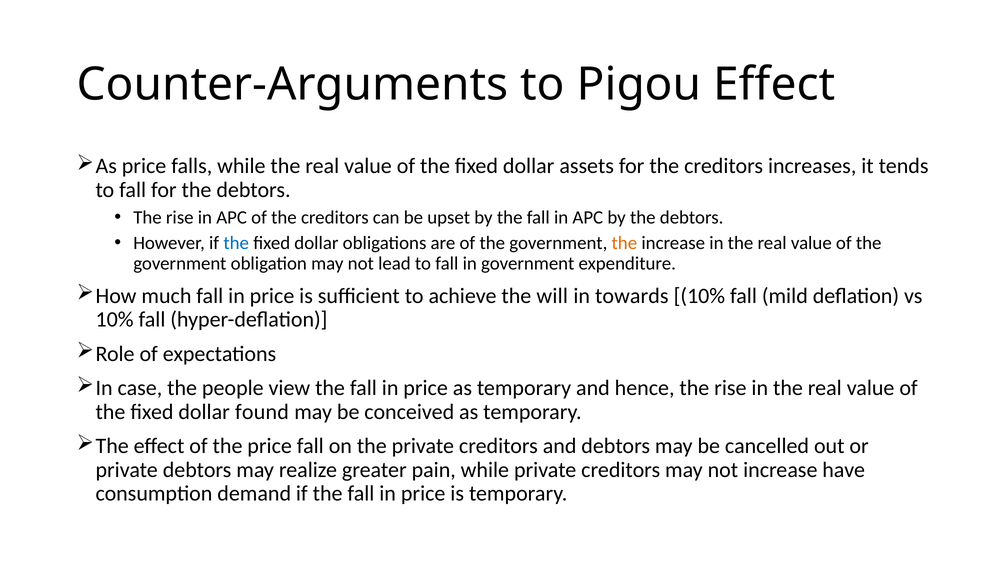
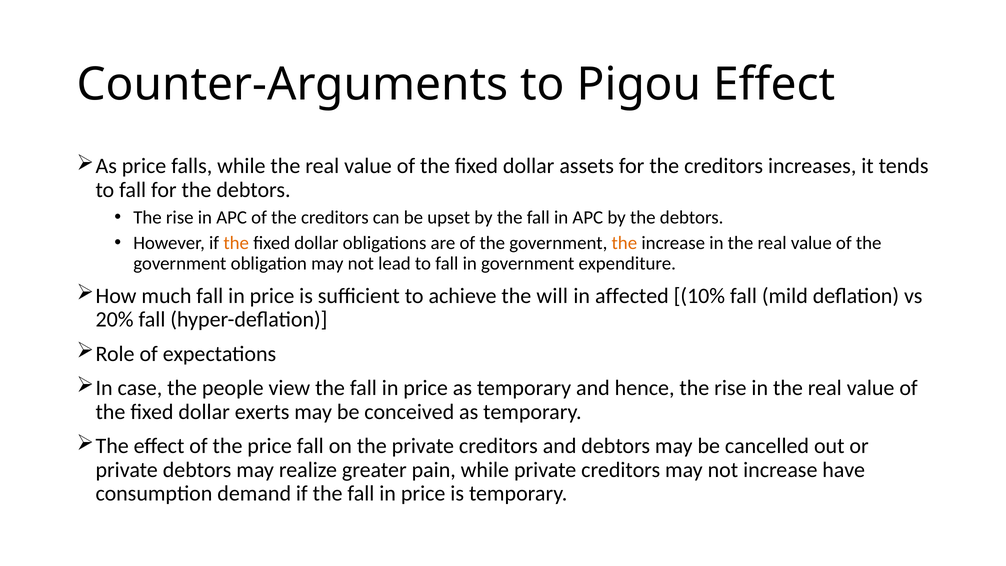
the at (236, 243) colour: blue -> orange
towards: towards -> affected
10% at (115, 320): 10% -> 20%
found: found -> exerts
